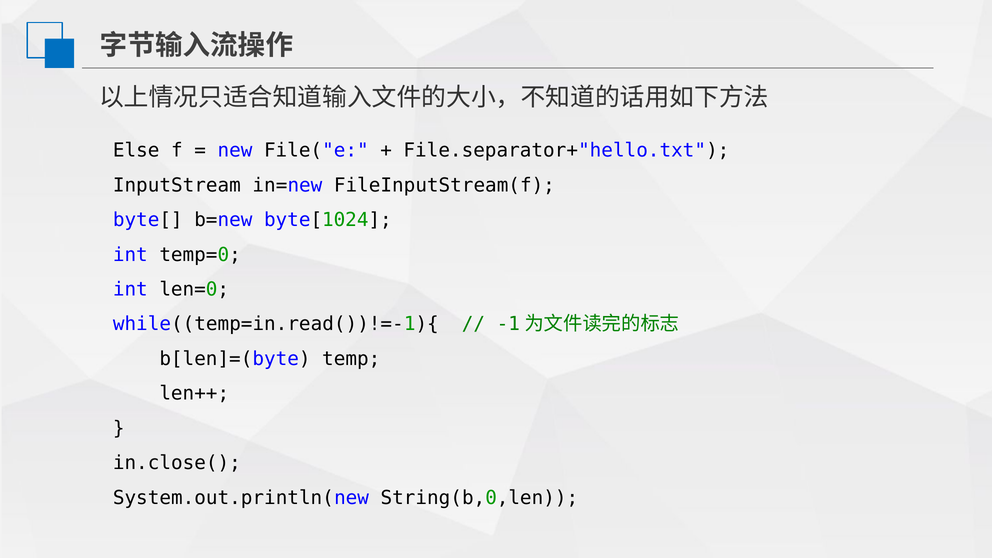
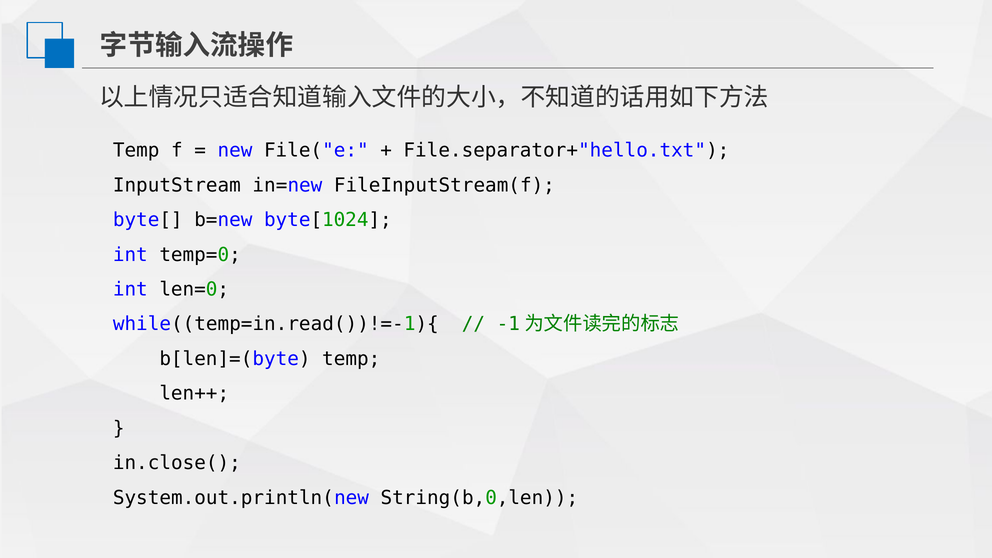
Else at (136, 151): Else -> Temp
